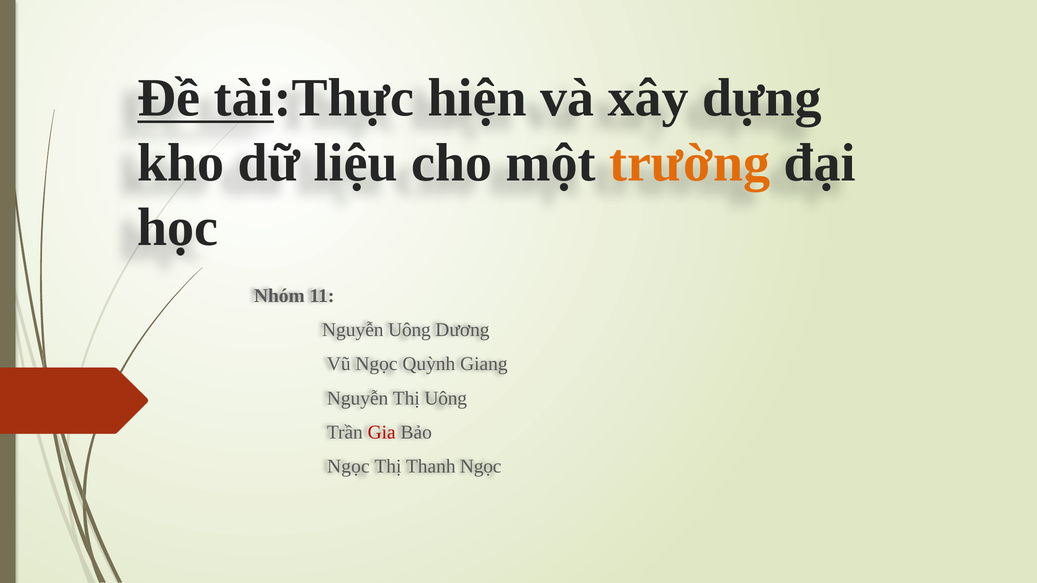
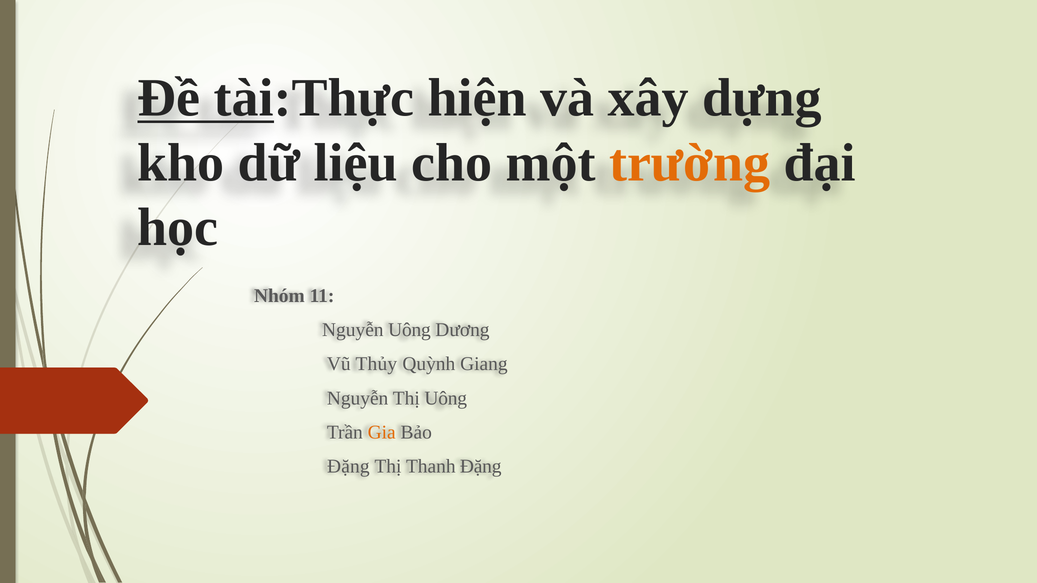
Vũ Ngọc: Ngọc -> Thủy
Gia colour: red -> orange
Ngọc at (348, 467): Ngọc -> Đặng
Thanh Ngọc: Ngọc -> Đặng
